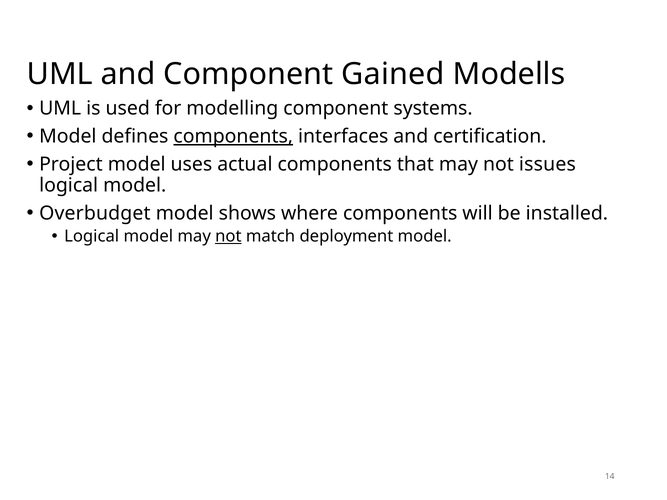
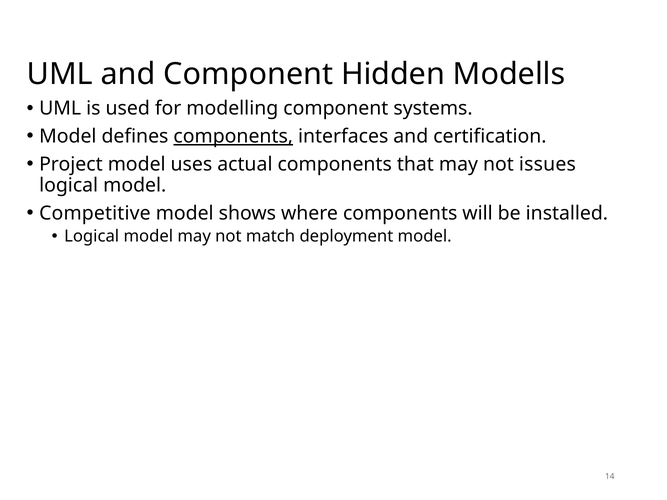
Gained: Gained -> Hidden
Overbudget: Overbudget -> Competitive
not at (228, 236) underline: present -> none
